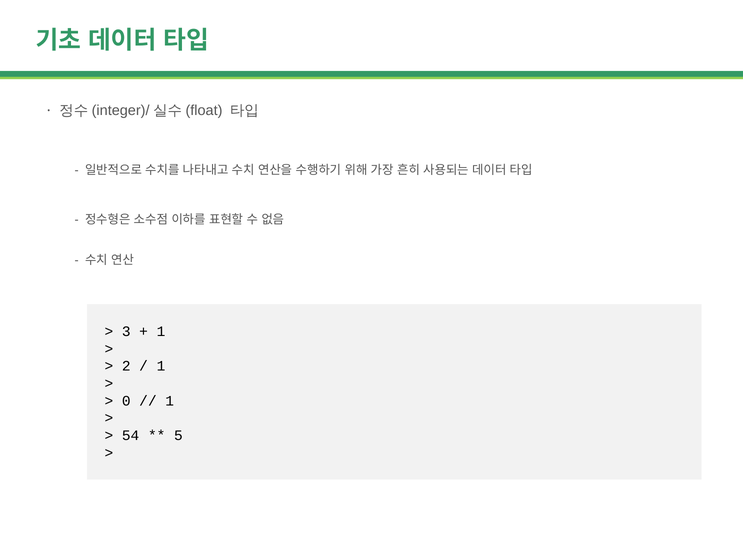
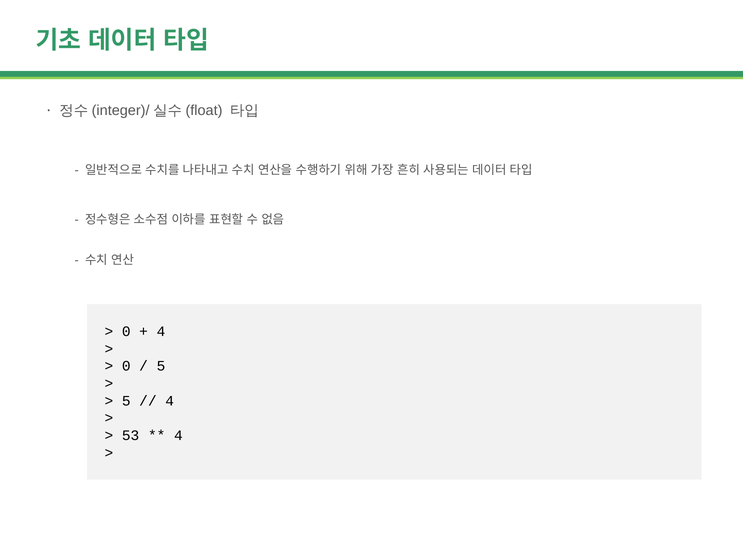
3 at (126, 332): 3 -> 0
1 at (161, 332): 1 -> 4
2 at (126, 366): 2 -> 0
1 at (161, 366): 1 -> 5
0 at (126, 401): 0 -> 5
1 at (170, 401): 1 -> 4
54: 54 -> 53
5 at (178, 436): 5 -> 4
